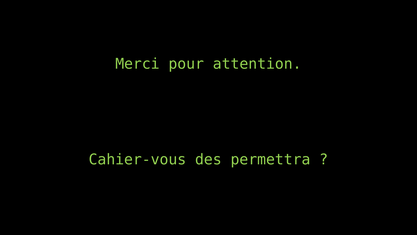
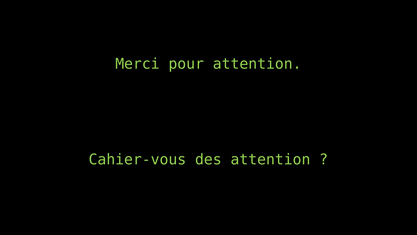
des permettra: permettra -> attention
